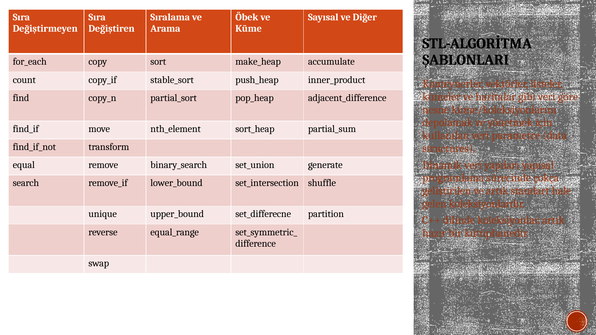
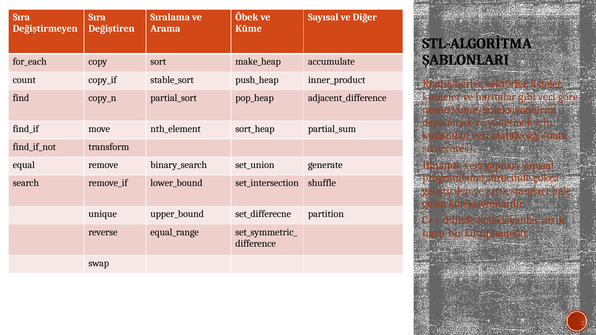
parametre: parametre -> olabileceği
